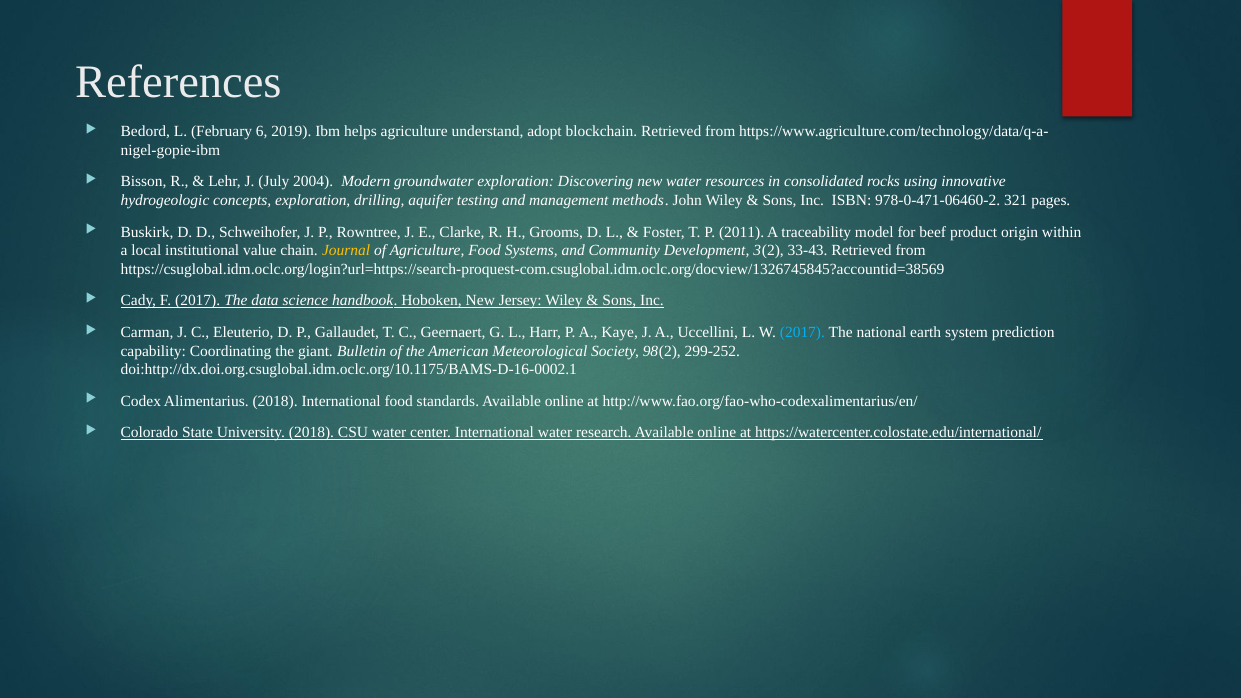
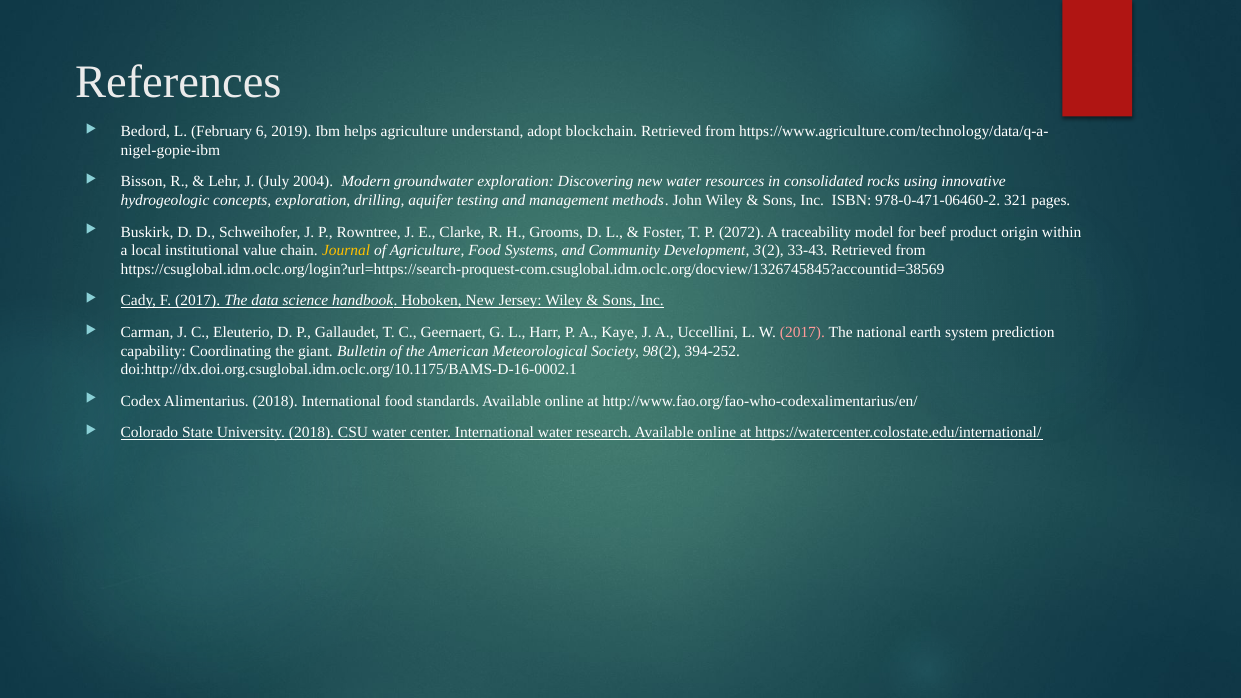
2011: 2011 -> 2072
2017 at (802, 332) colour: light blue -> pink
299-252: 299-252 -> 394-252
